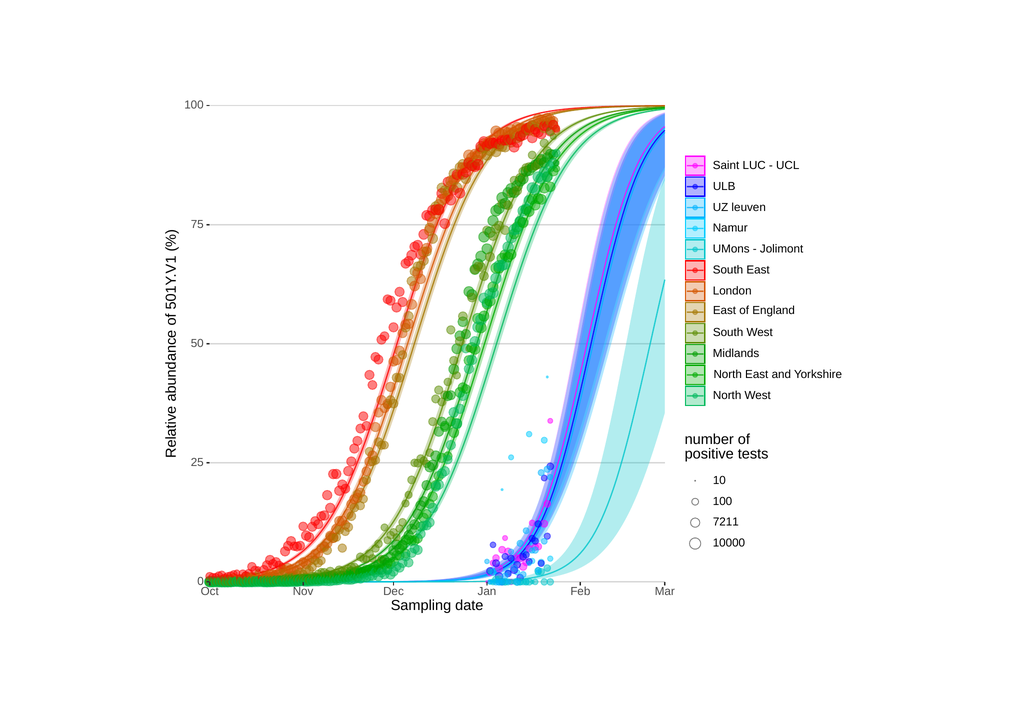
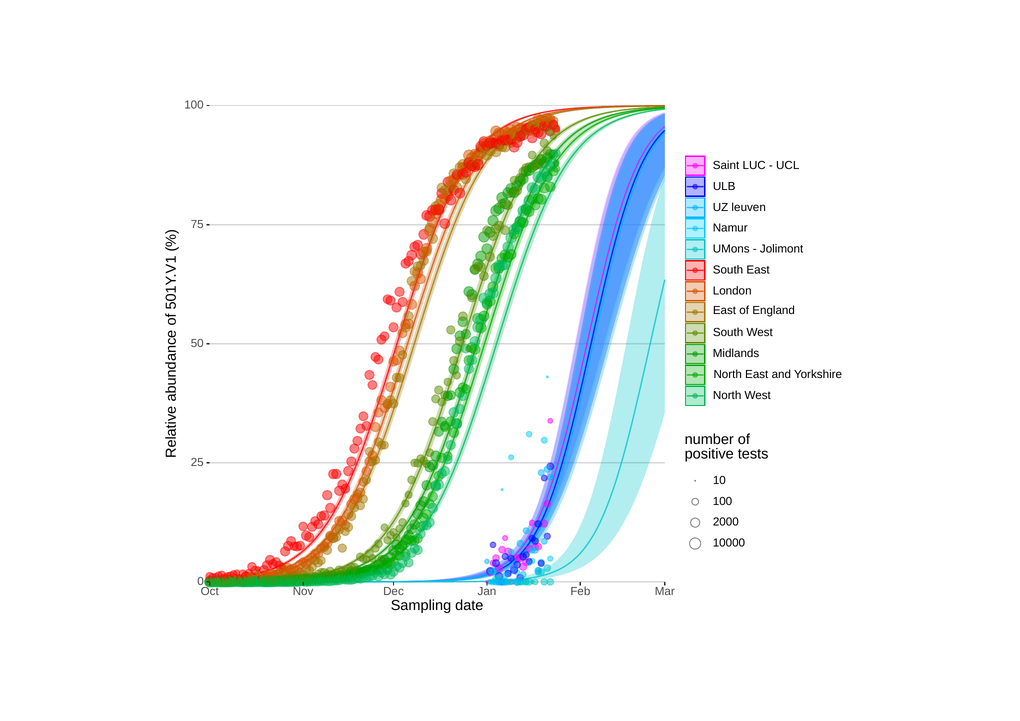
7211: 7211 -> 2000
